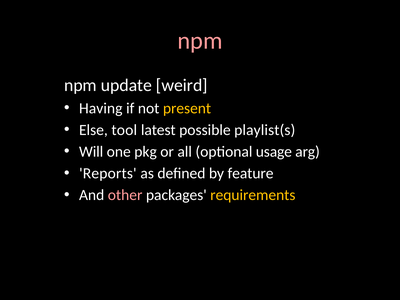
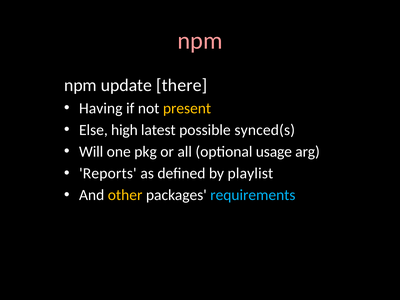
weird: weird -> there
tool: tool -> high
playlist(s: playlist(s -> synced(s
feature: feature -> playlist
other colour: pink -> yellow
requirements colour: yellow -> light blue
